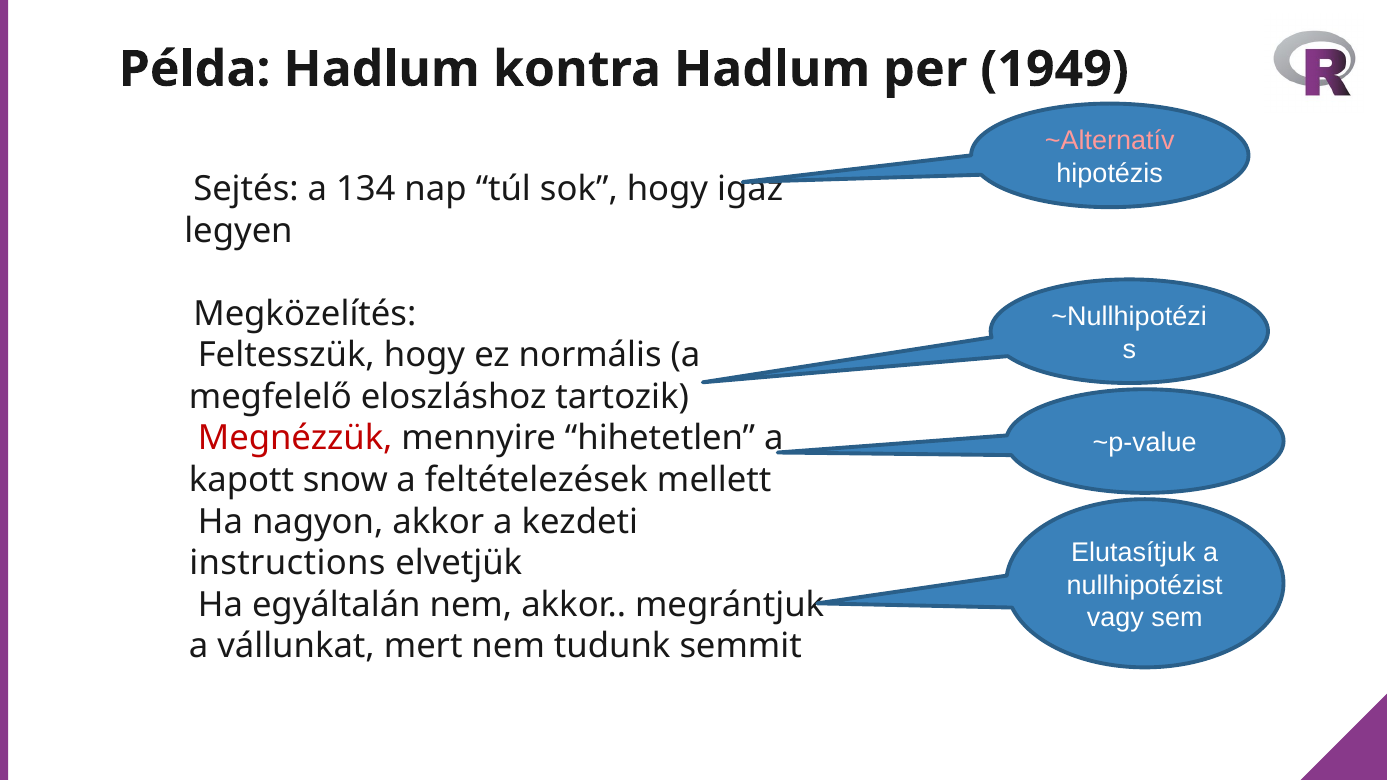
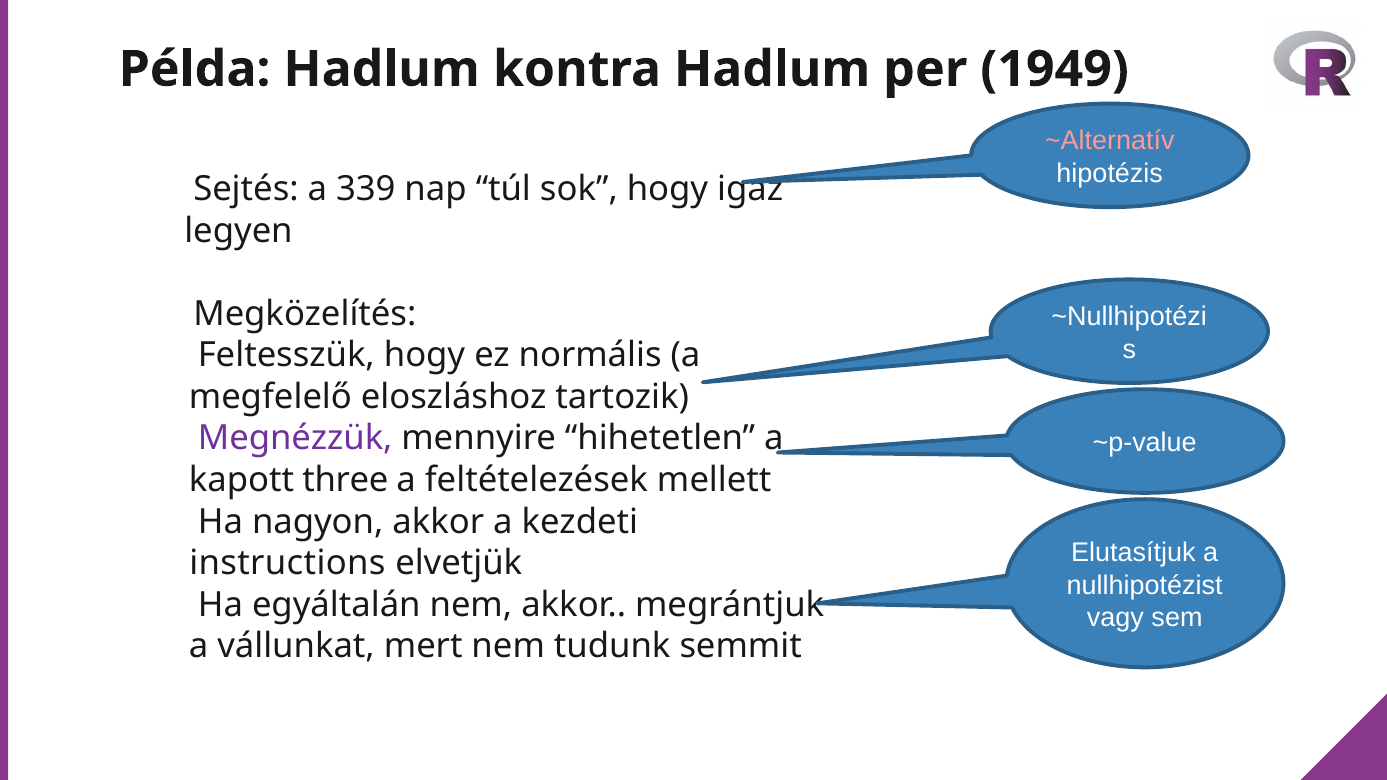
134: 134 -> 339
Megnézzük colour: red -> purple
snow: snow -> three
